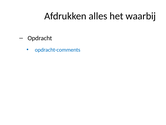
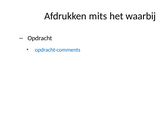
alles: alles -> mits
